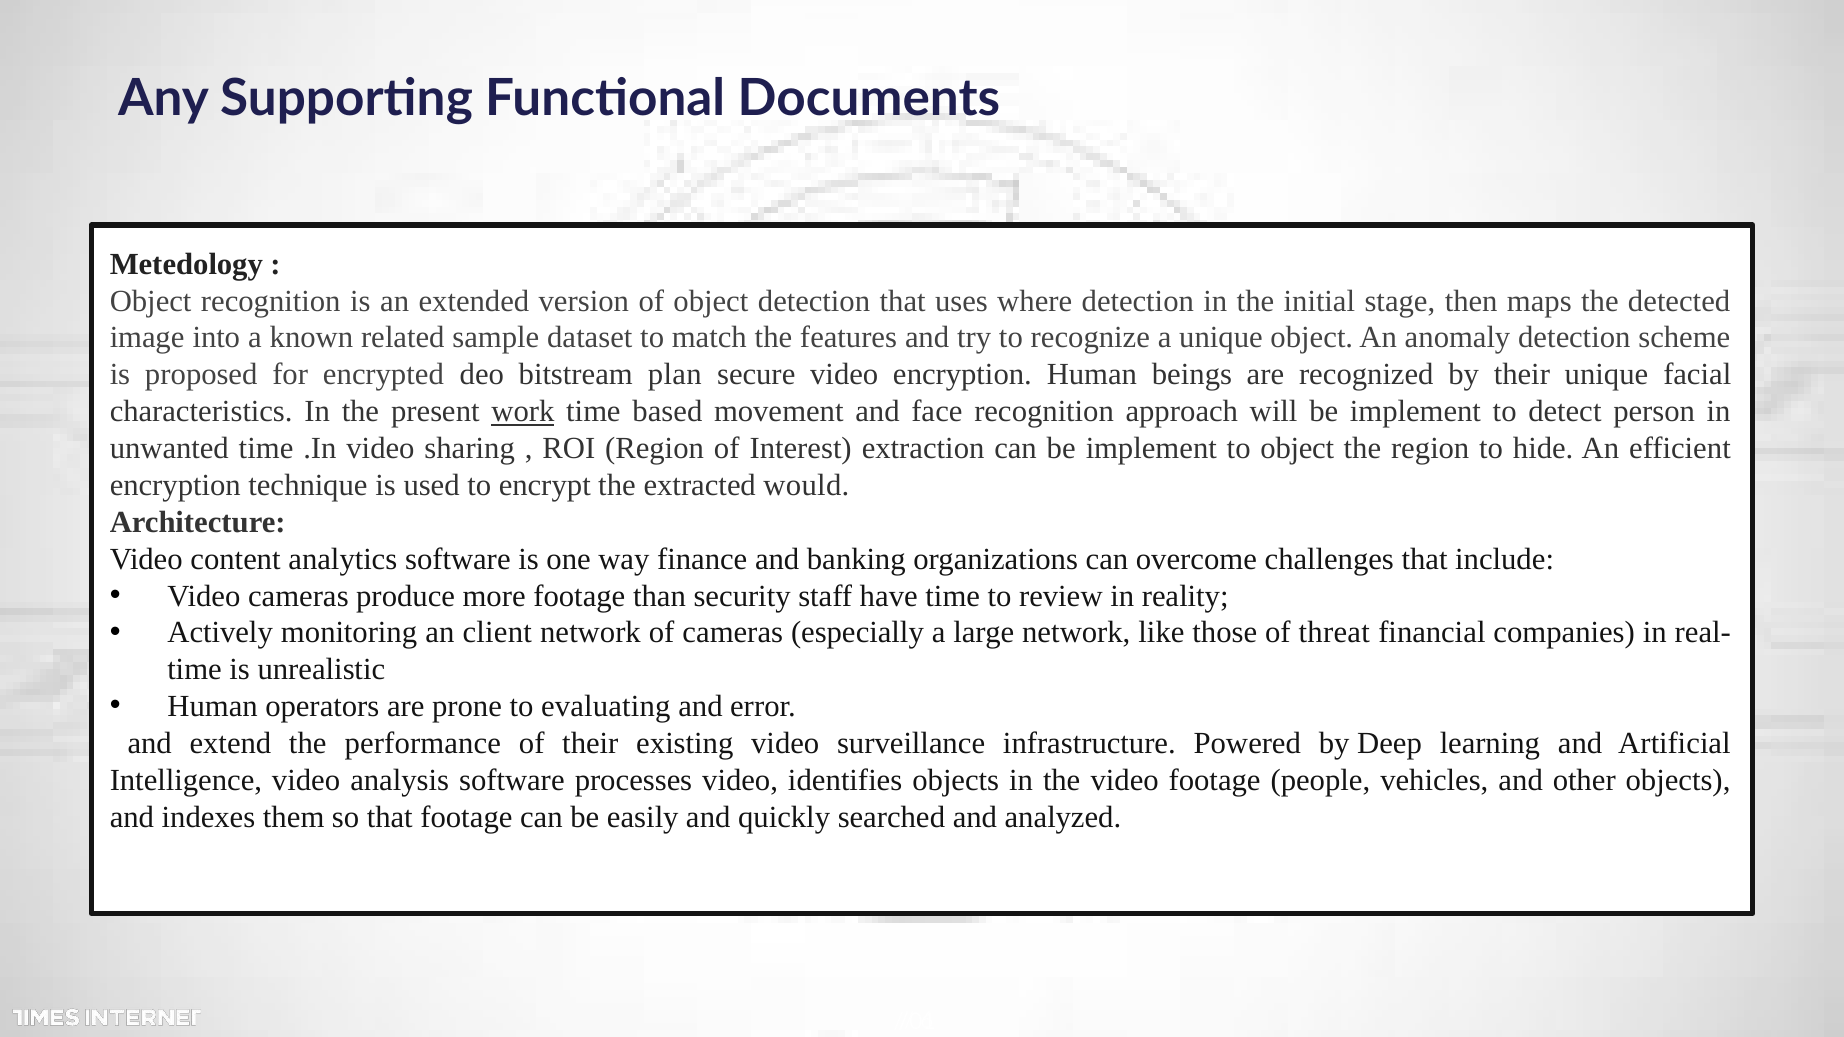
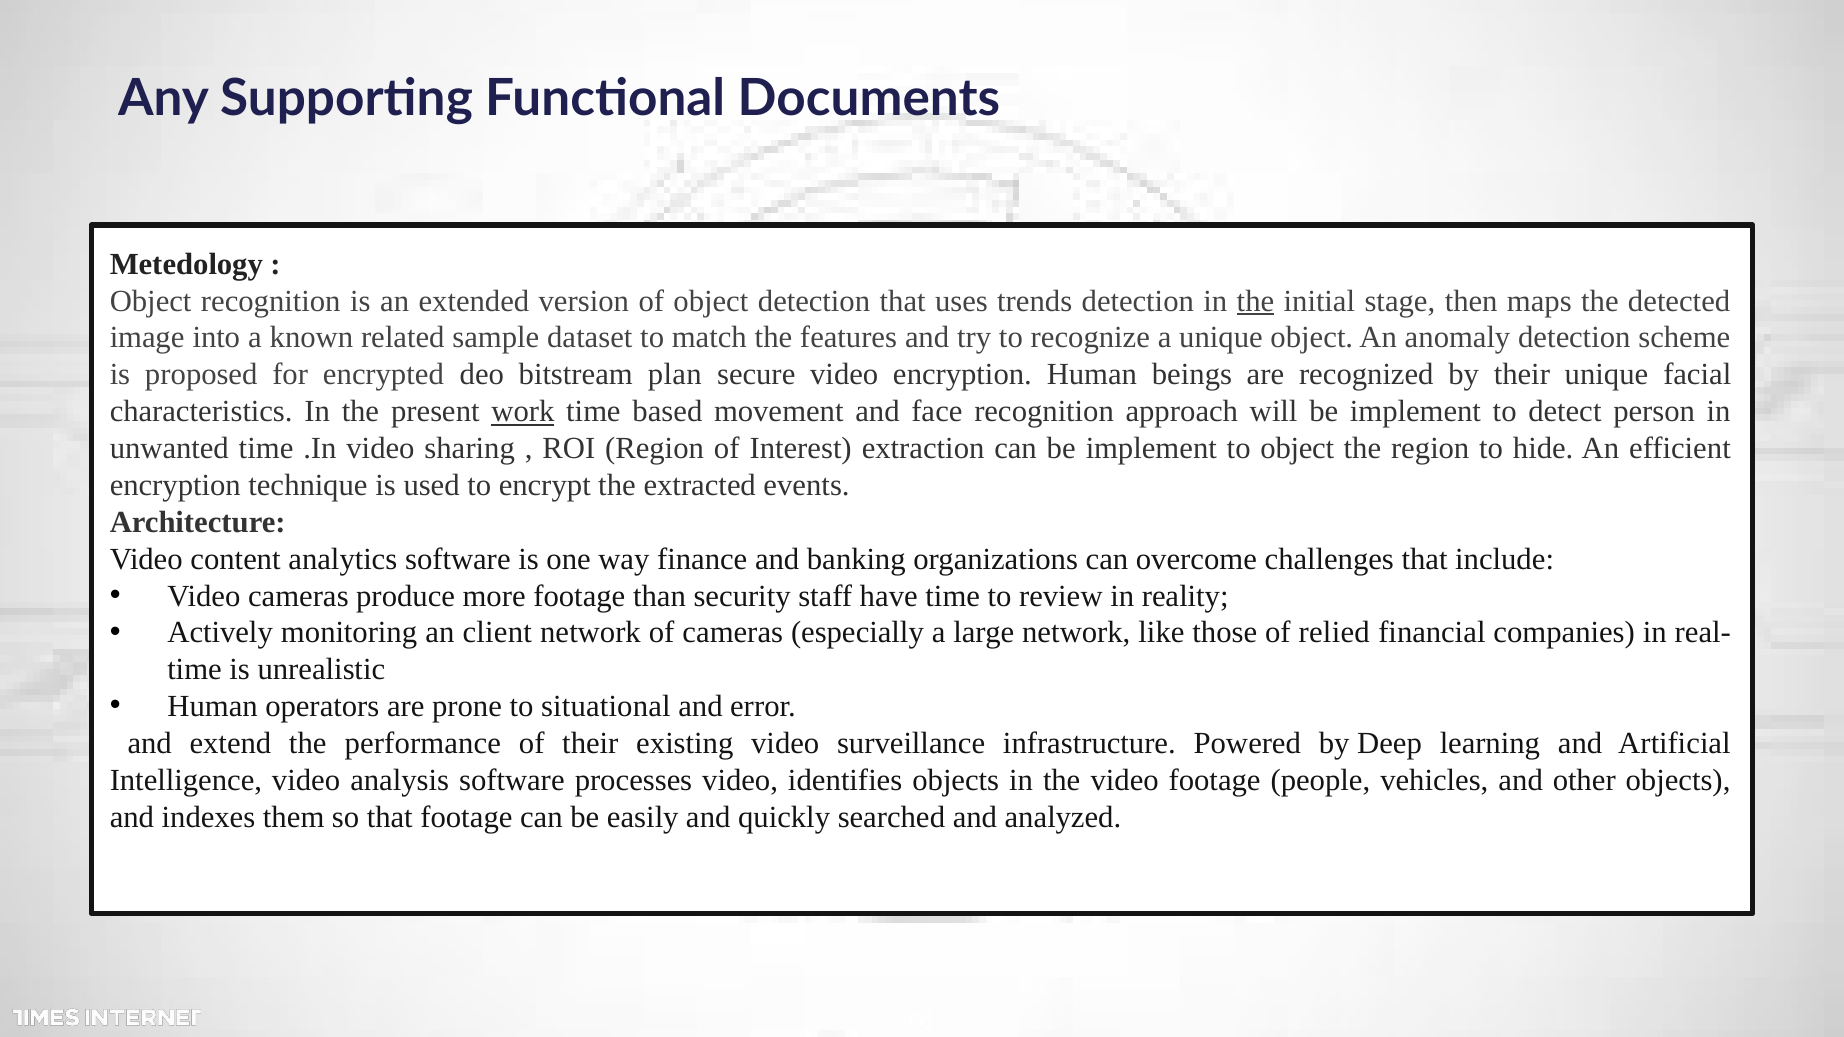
where: where -> trends
the at (1256, 301) underline: none -> present
would: would -> events
threat: threat -> relied
evaluating: evaluating -> situational
